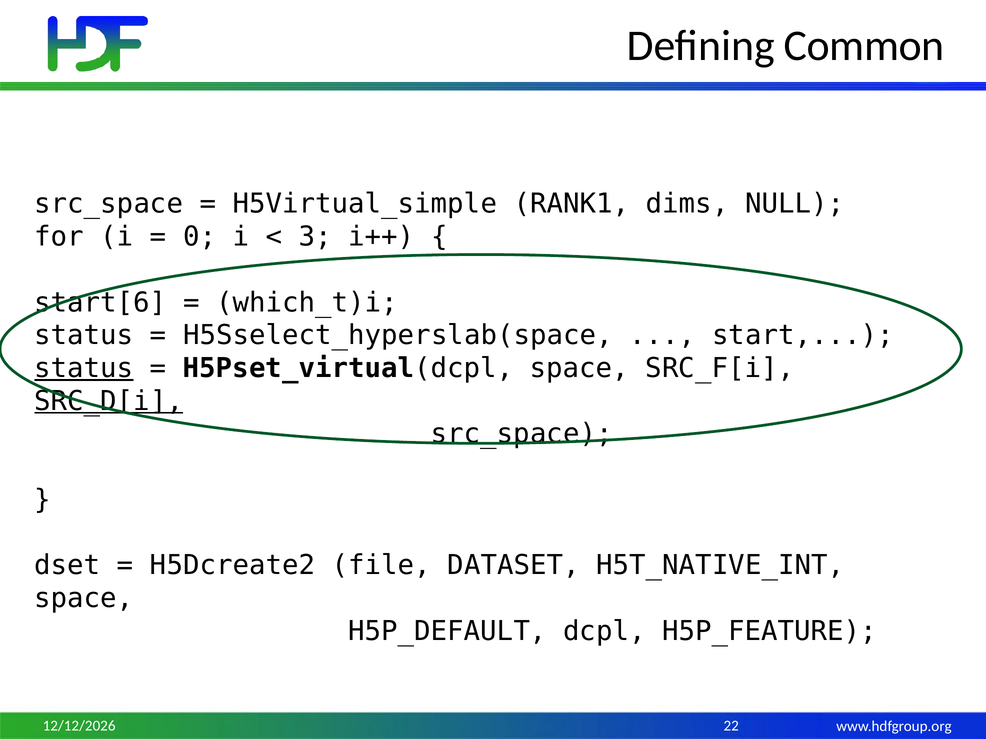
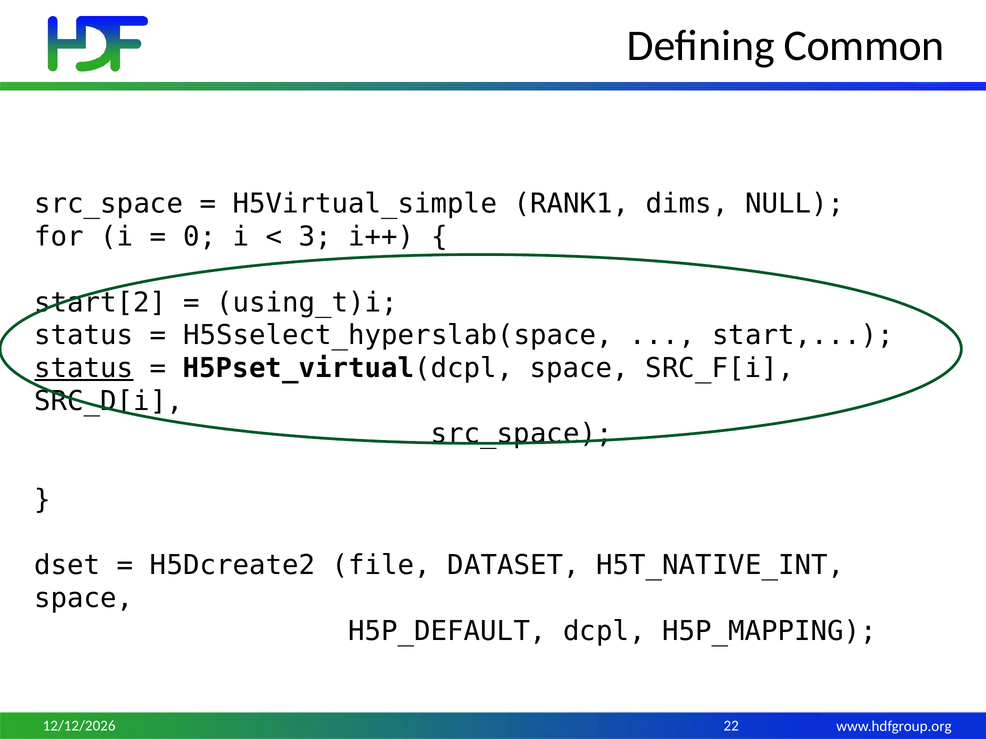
start[6: start[6 -> start[2
which_t)i: which_t)i -> using_t)i
SRC_D[i underline: present -> none
H5P_FEATURE: H5P_FEATURE -> H5P_MAPPING
